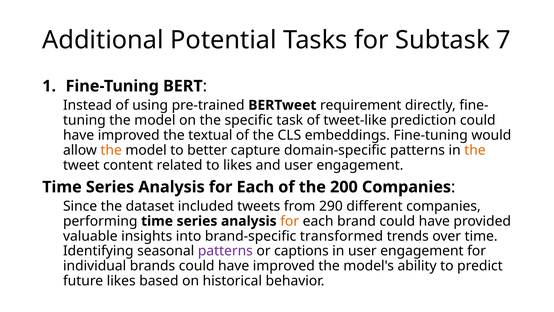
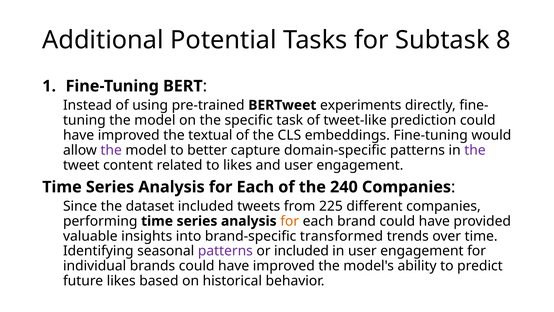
7: 7 -> 8
requirement: requirement -> experiments
the at (111, 150) colour: orange -> purple
the at (475, 150) colour: orange -> purple
200: 200 -> 240
290: 290 -> 225
or captions: captions -> included
